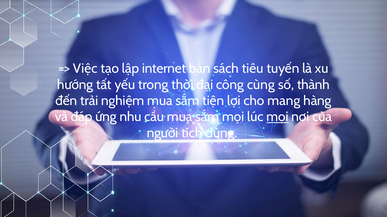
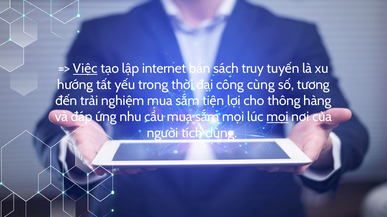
Việc underline: none -> present
tiêu: tiêu -> truy
thành: thành -> tương
mang: mang -> thông
